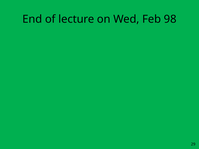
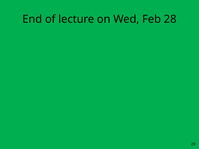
98: 98 -> 28
